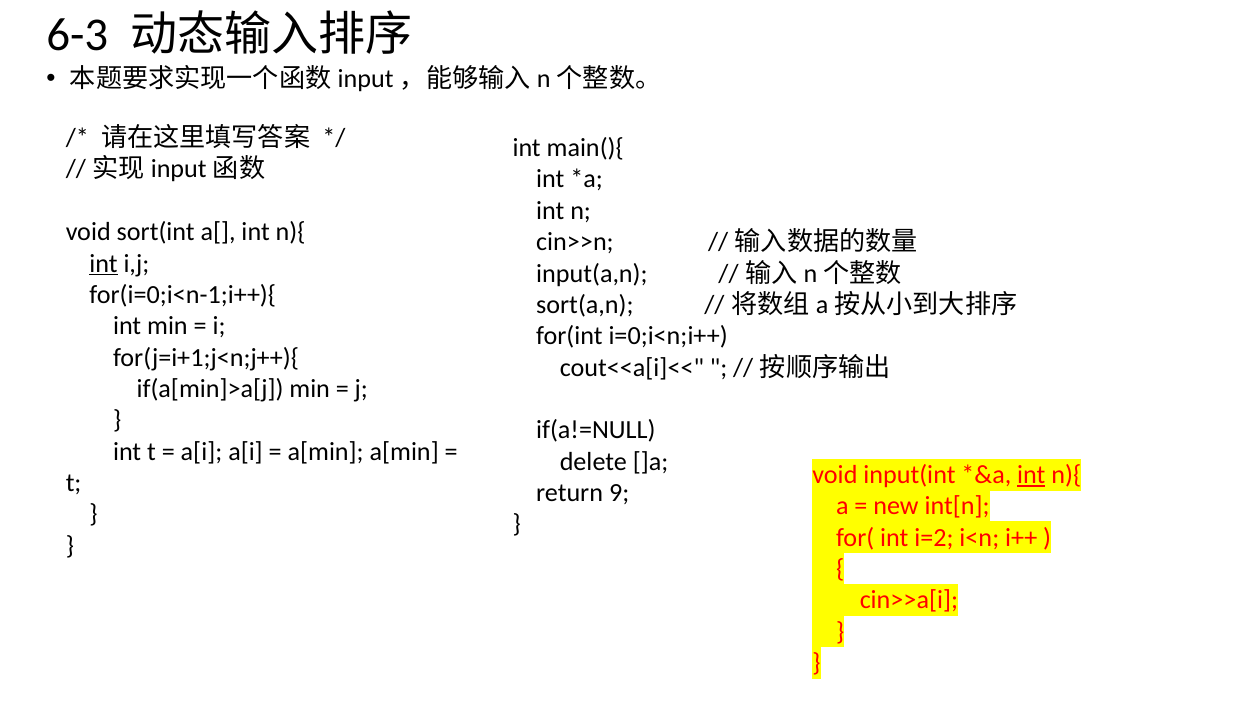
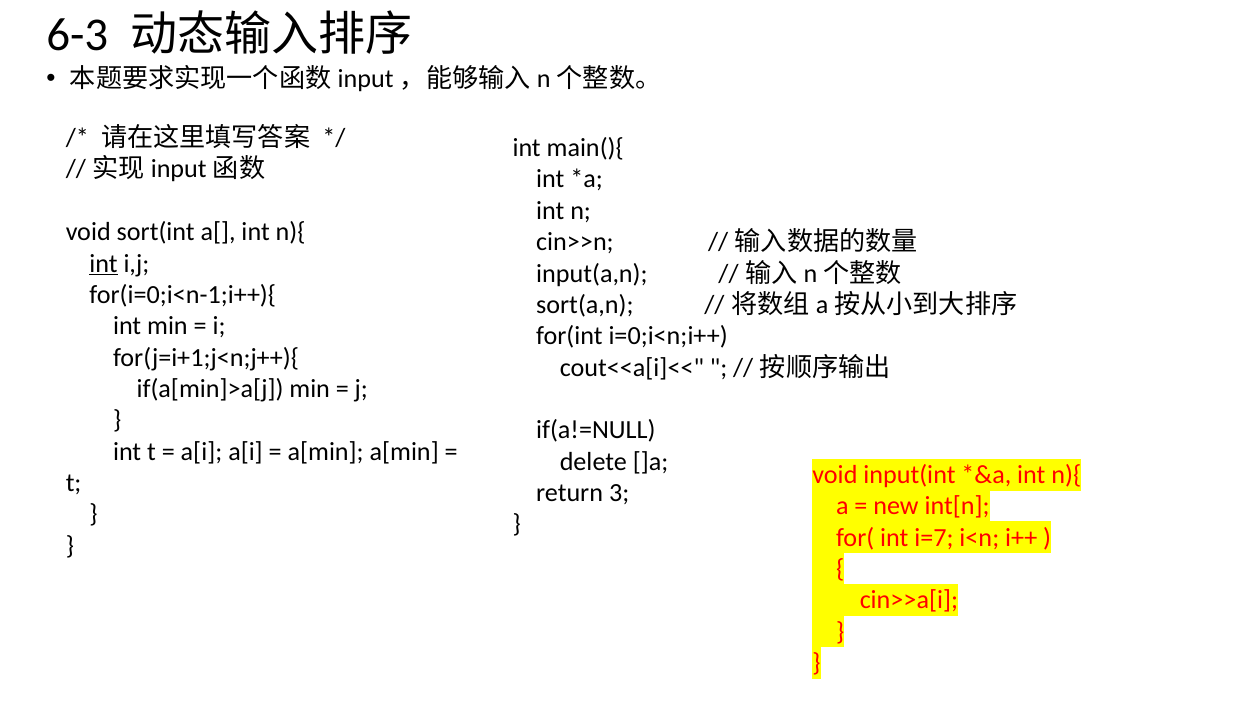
int at (1031, 475) underline: present -> none
9: 9 -> 3
i=2: i=2 -> i=7
